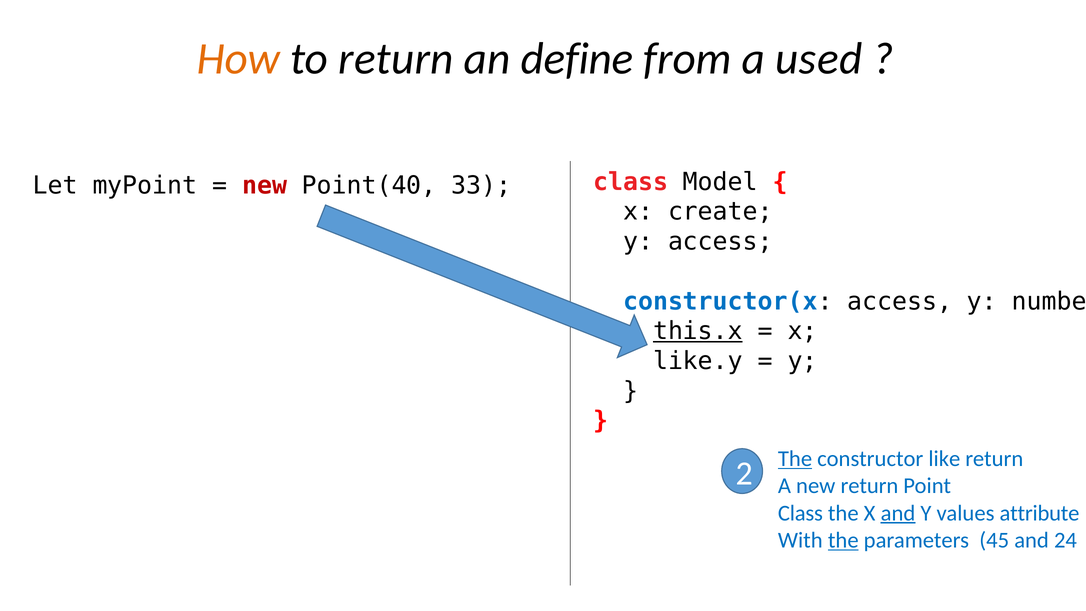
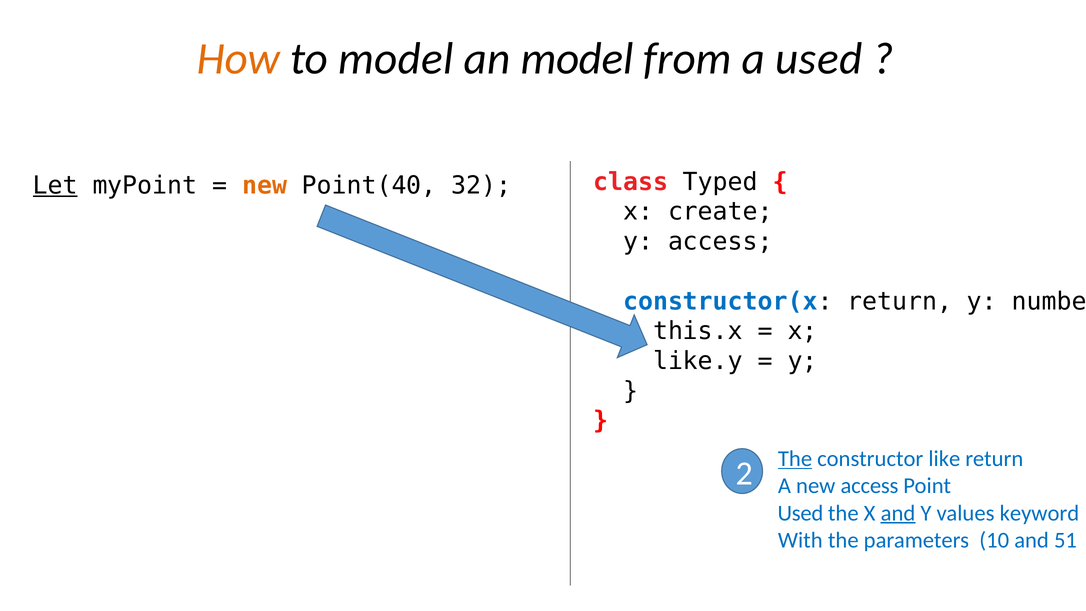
to return: return -> model
an define: define -> model
Model: Model -> Typed
Let underline: none -> present
new at (265, 185) colour: red -> orange
33: 33 -> 32
access at (900, 301): access -> return
this.x underline: present -> none
new return: return -> access
Class at (800, 513): Class -> Used
attribute: attribute -> keyword
the at (843, 540) underline: present -> none
45: 45 -> 10
24: 24 -> 51
